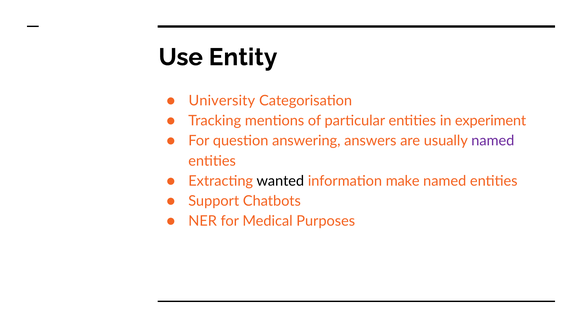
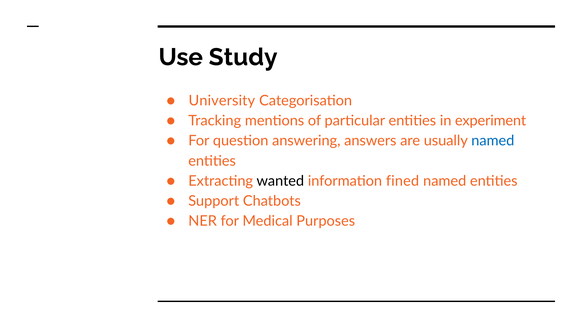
Entity: Entity -> Study
named at (493, 141) colour: purple -> blue
make: make -> fined
